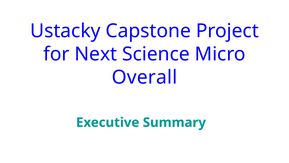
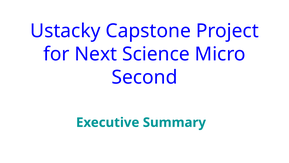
Overall: Overall -> Second
